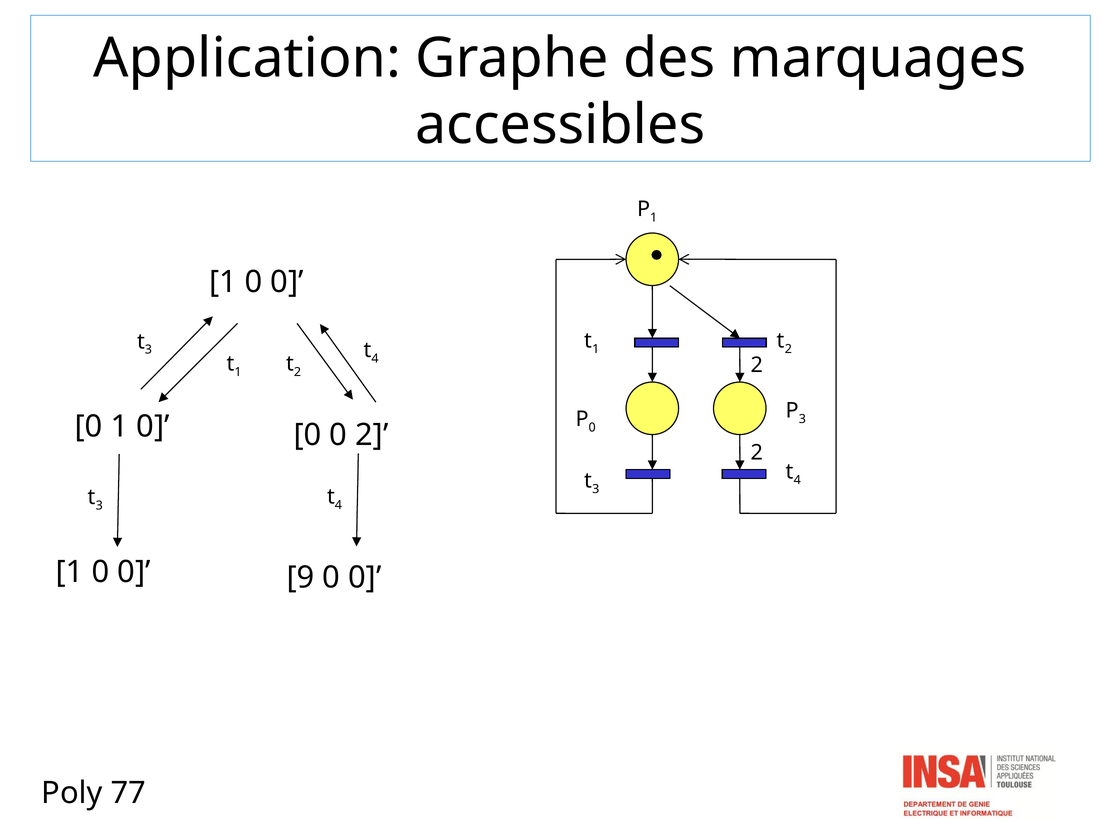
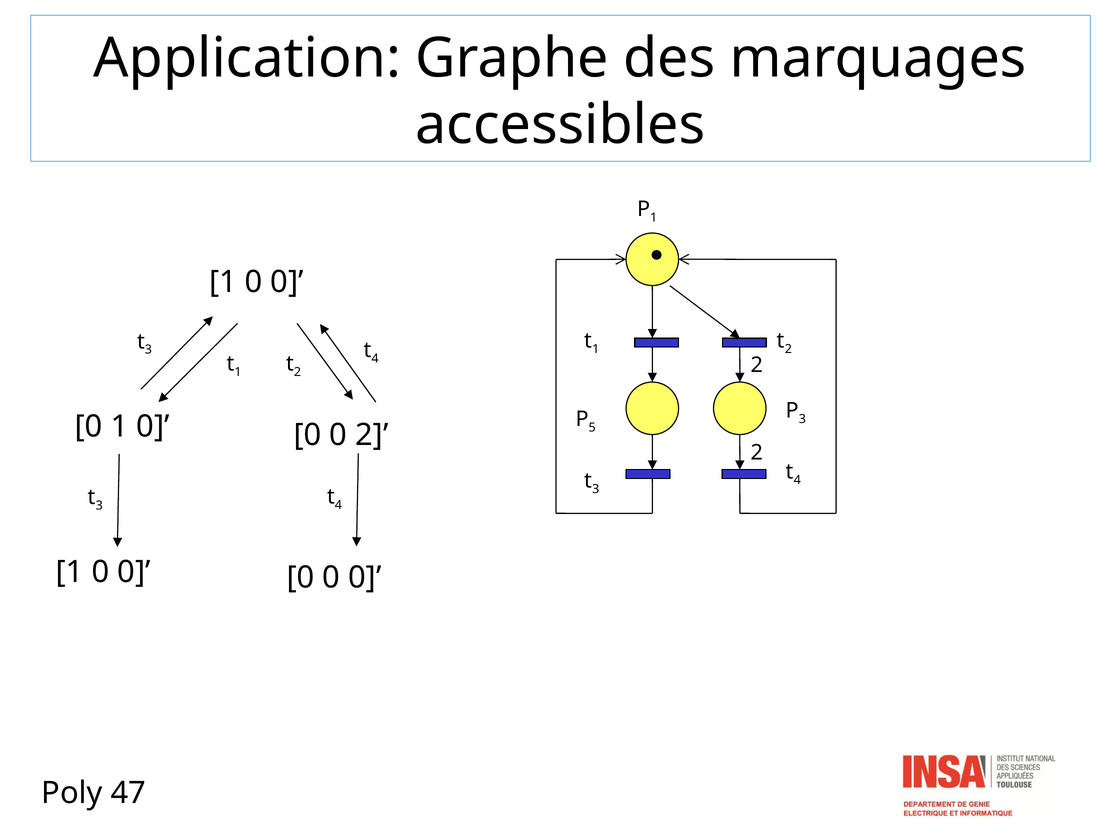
0 at (592, 428): 0 -> 5
9 at (301, 577): 9 -> 0
77: 77 -> 47
